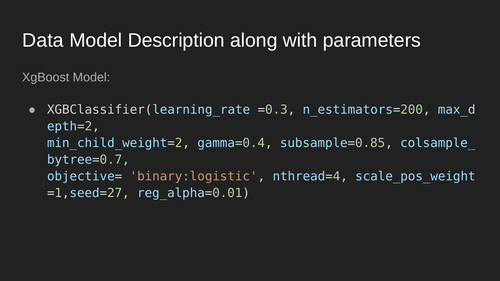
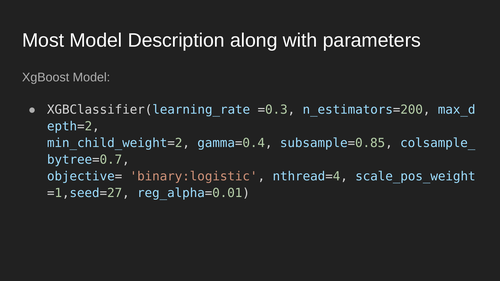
Data: Data -> Most
